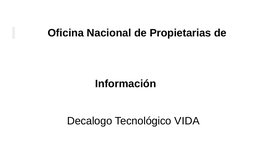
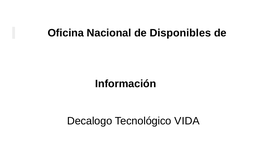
Propietarias: Propietarias -> Disponibles
